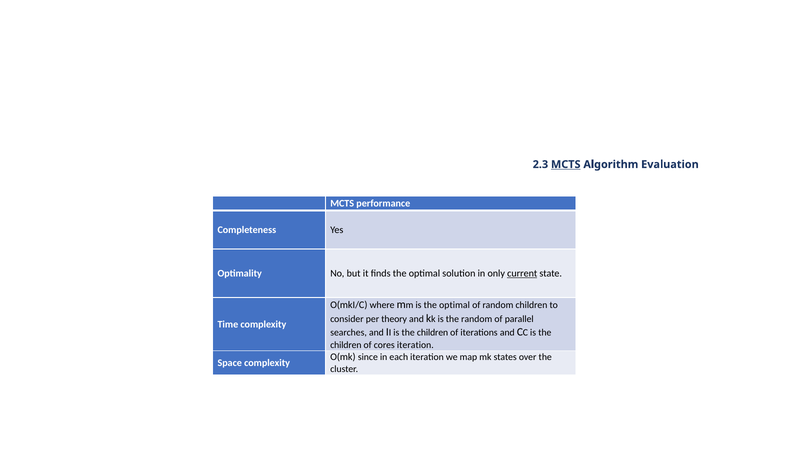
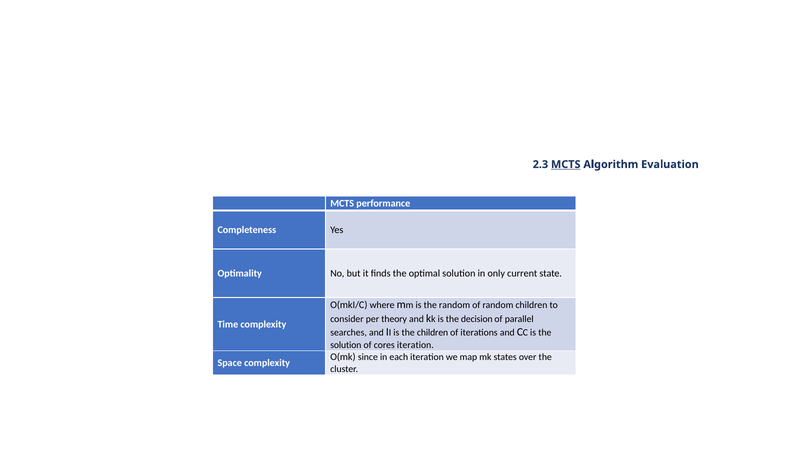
current underline: present -> none
is the optimal: optimal -> random
the random: random -> decision
children at (346, 345): children -> solution
